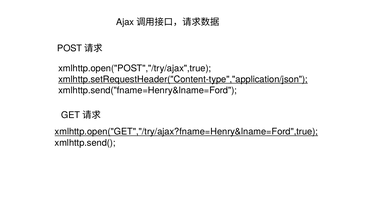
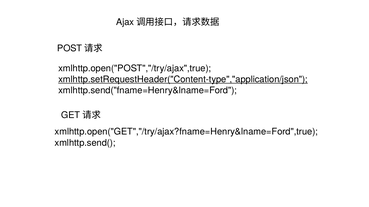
xmlhttp.open("GET","/try/ajax?fname=Henry&lname=Ford",true underline: present -> none
